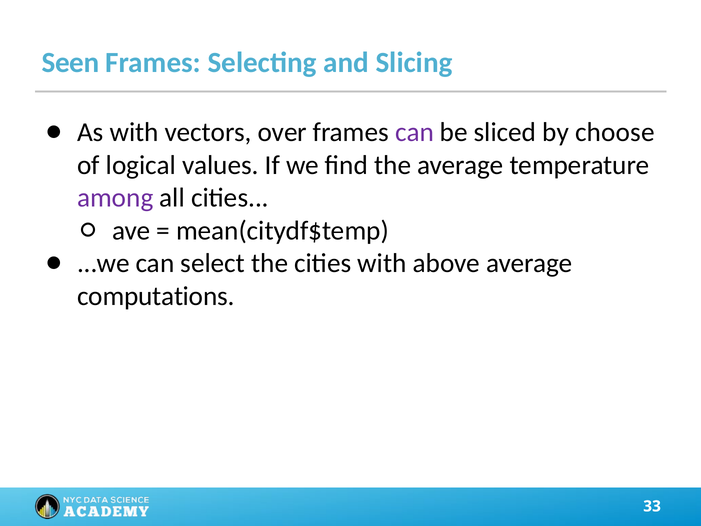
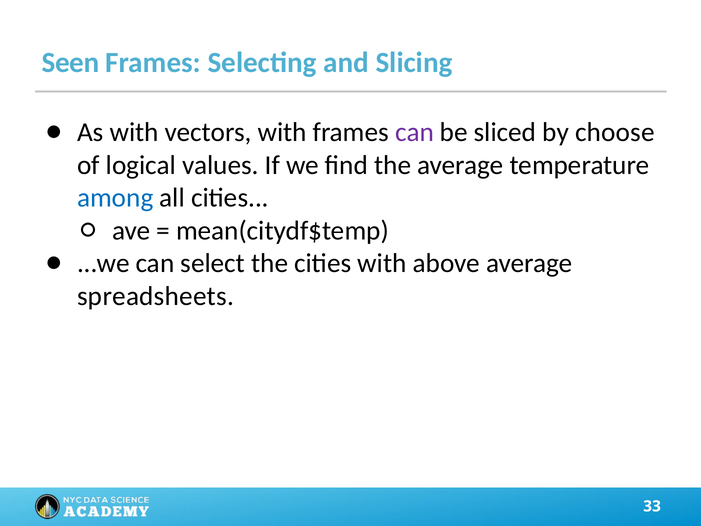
vectors over: over -> with
among colour: purple -> blue
computations: computations -> spreadsheets
